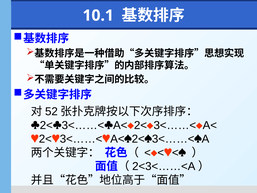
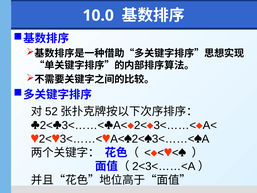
10.1: 10.1 -> 10.0
